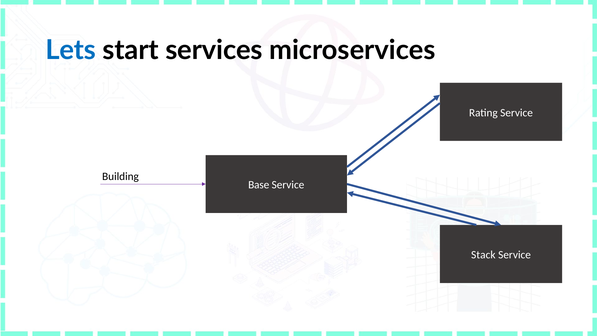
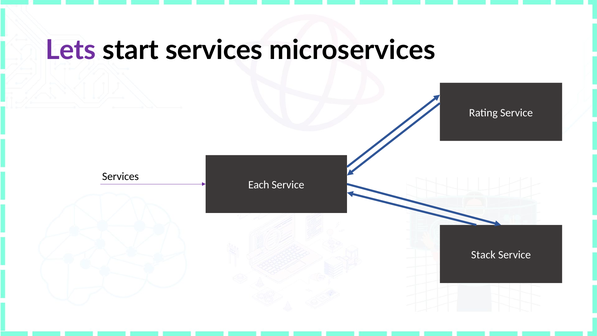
Lets colour: blue -> purple
Building at (120, 176): Building -> Services
Base: Base -> Each
